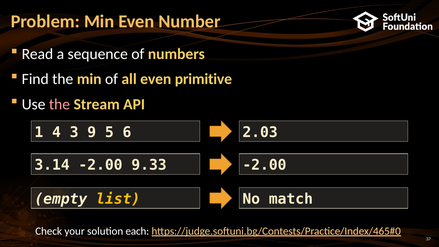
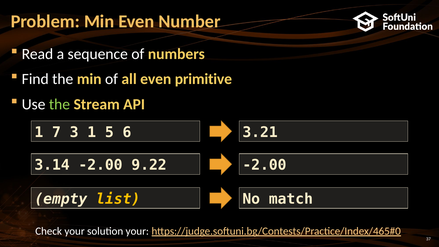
the at (60, 104) colour: pink -> light green
4: 4 -> 7
3 9: 9 -> 1
2.03: 2.03 -> 3.21
9.33: 9.33 -> 9.22
solution each: each -> your
